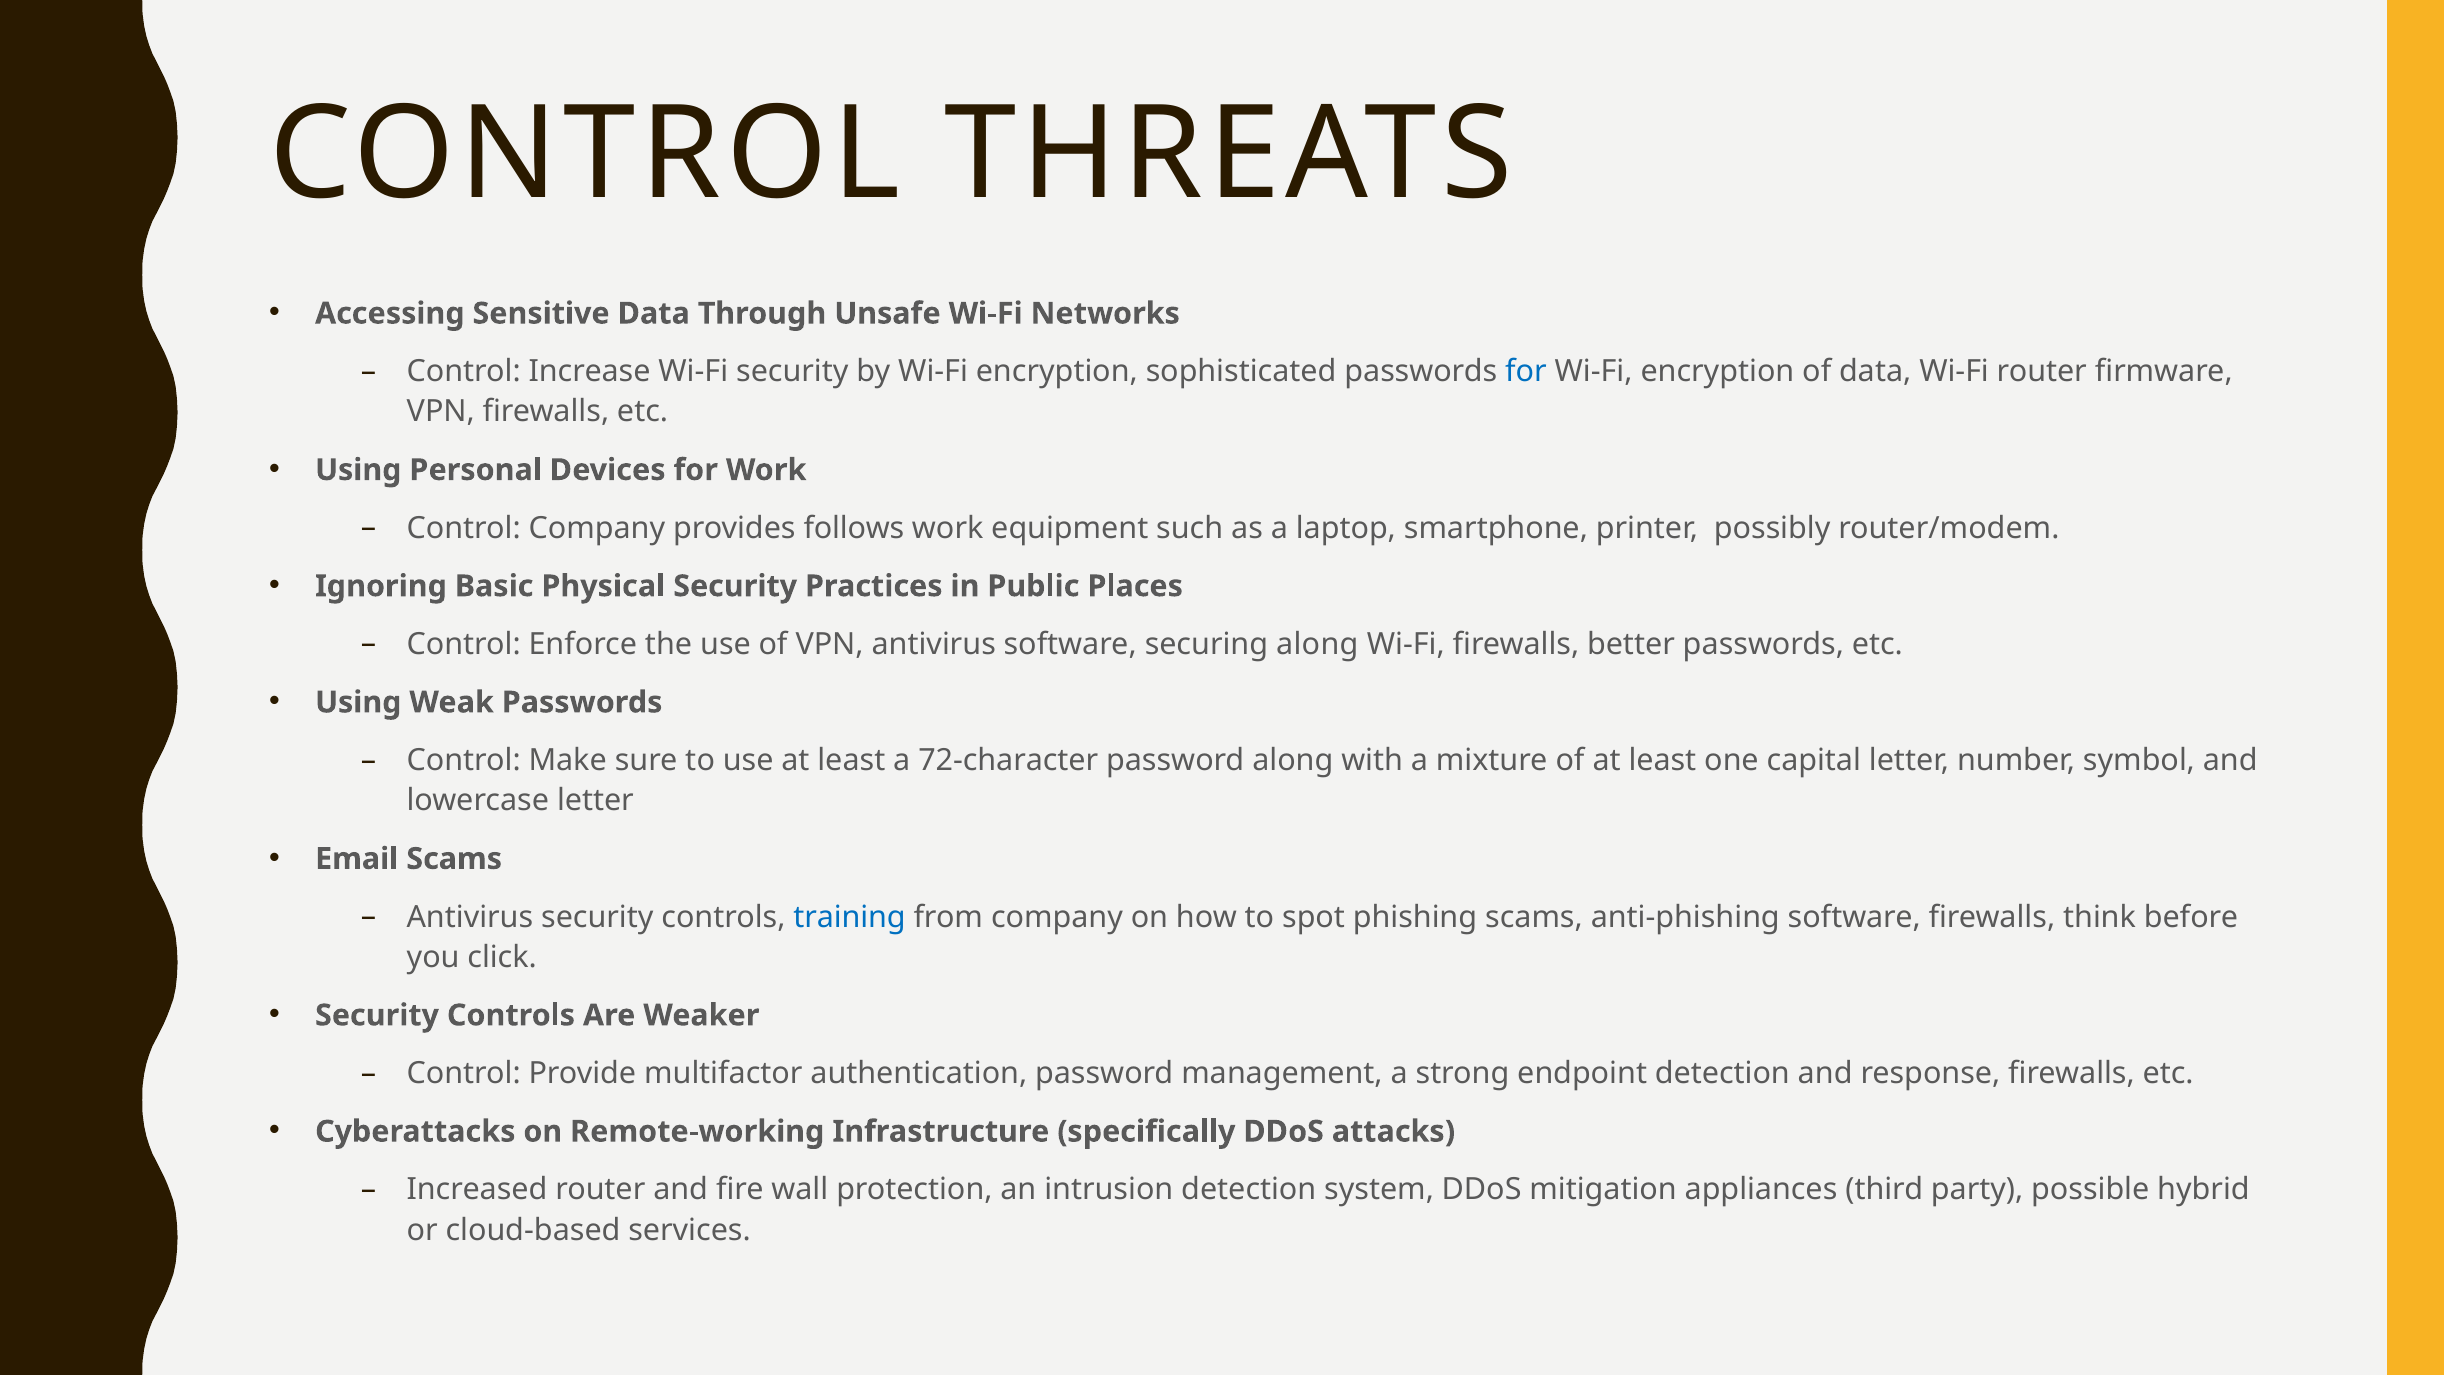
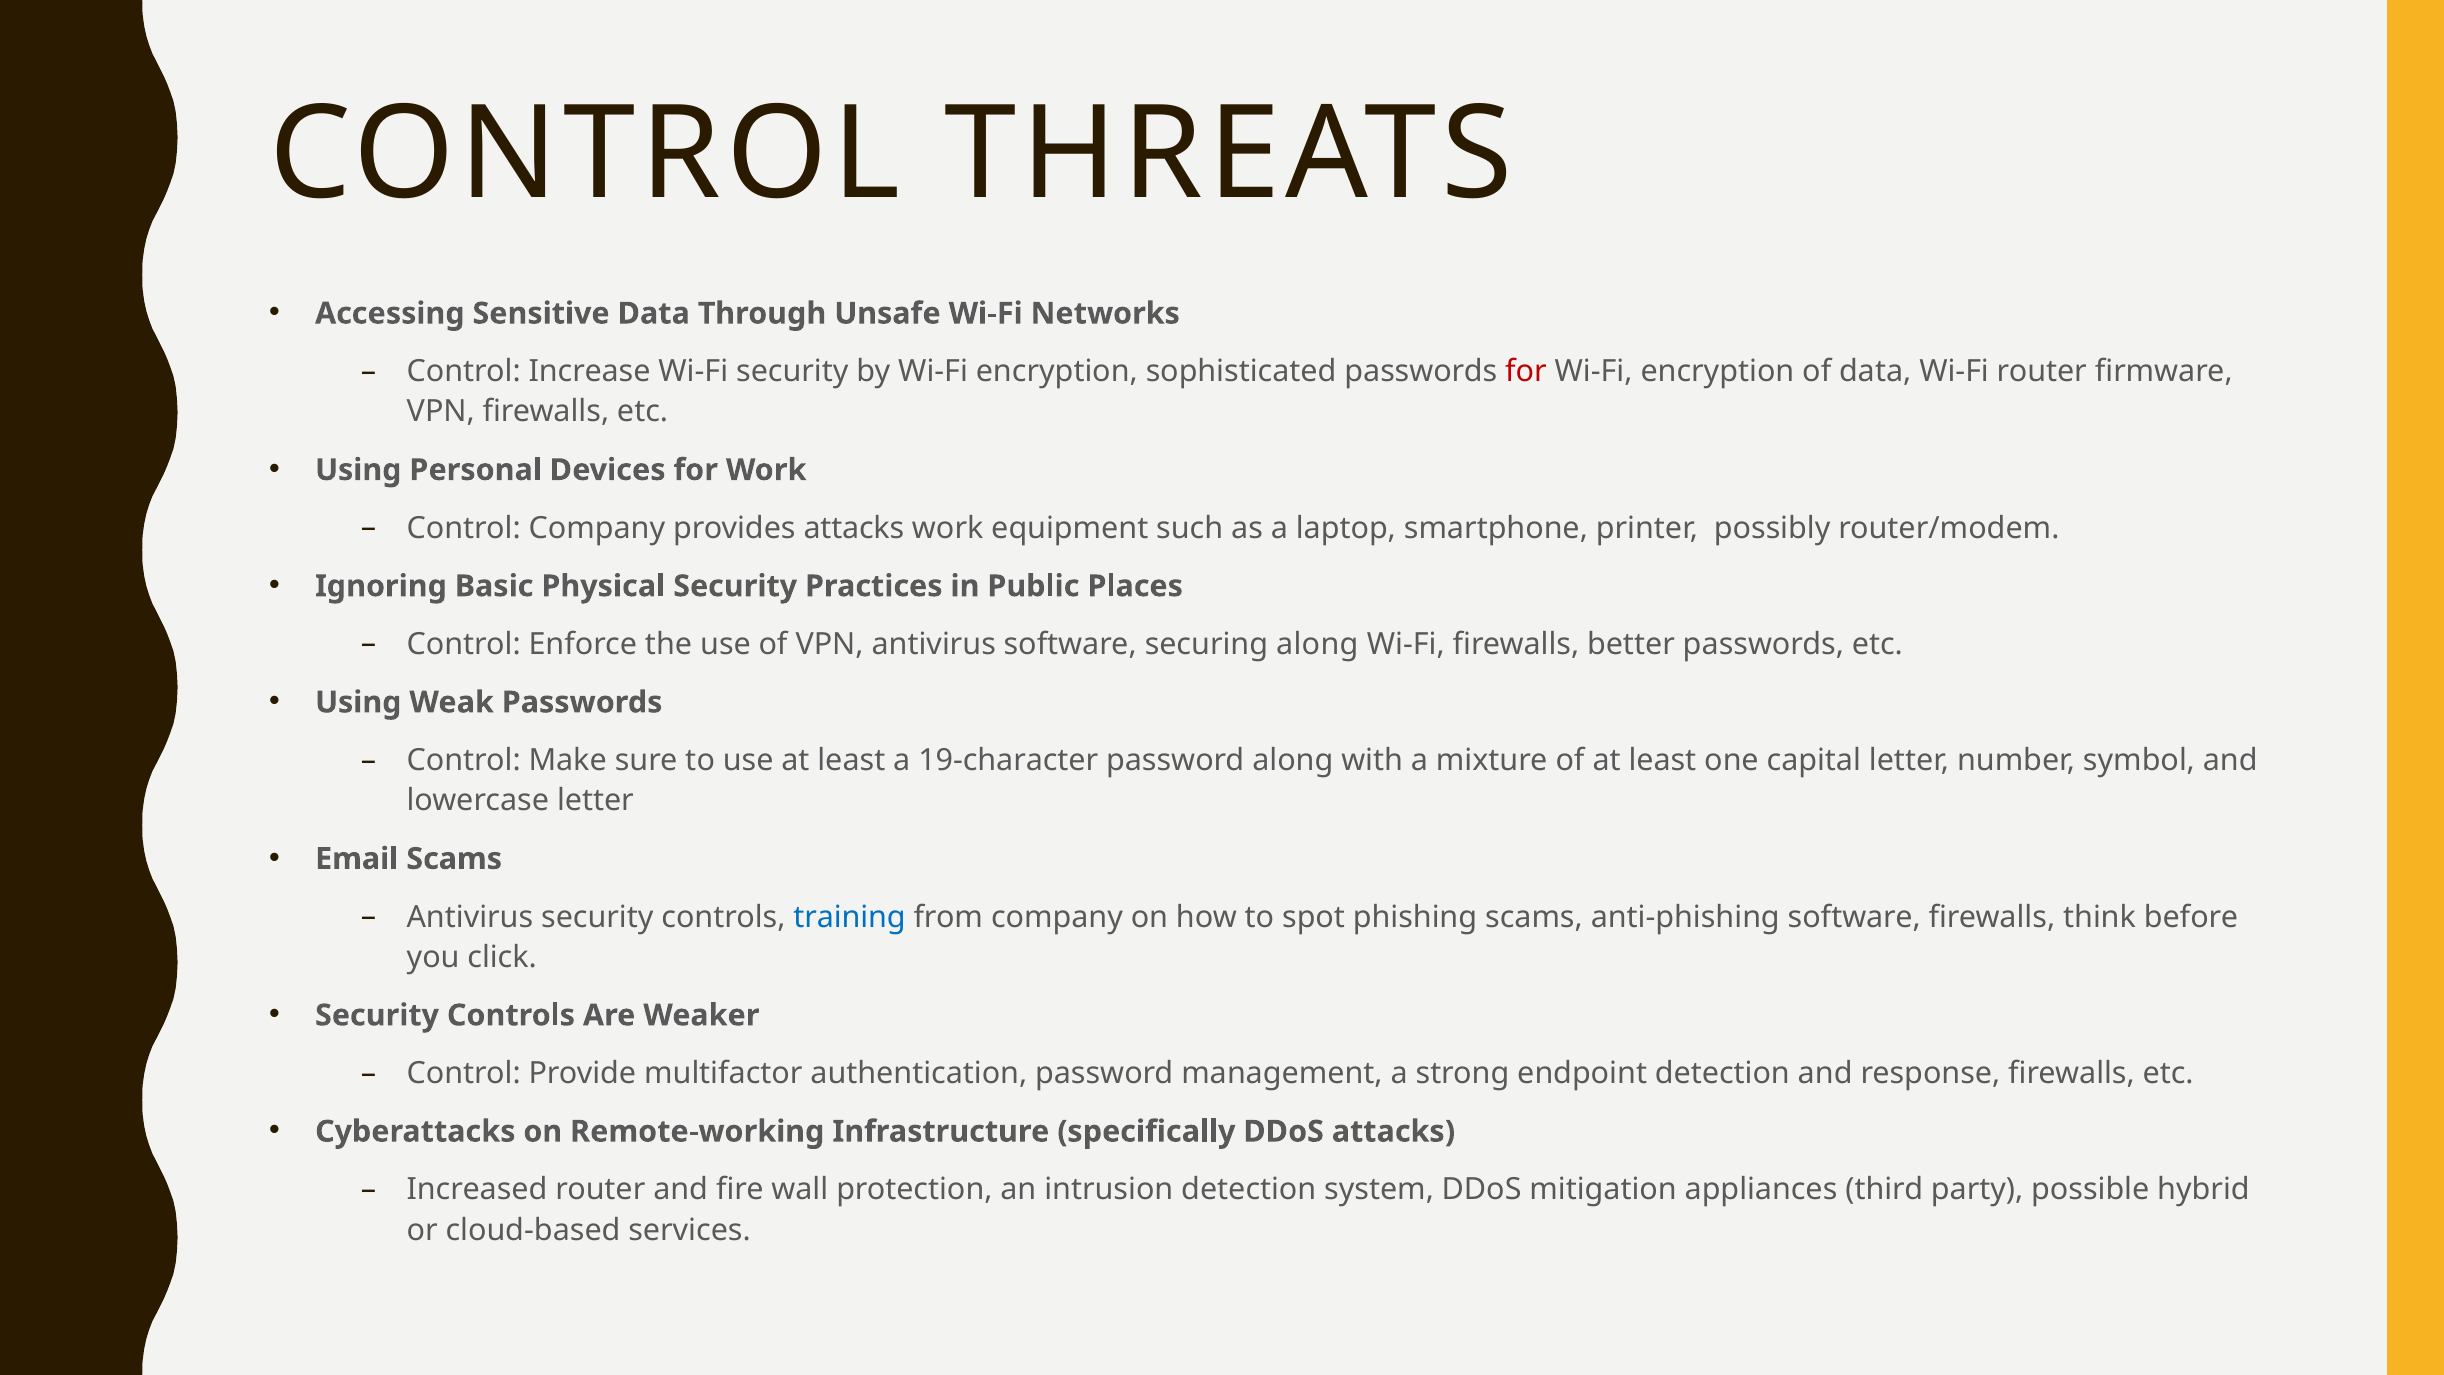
for at (1526, 372) colour: blue -> red
provides follows: follows -> attacks
72-character: 72-character -> 19-character
